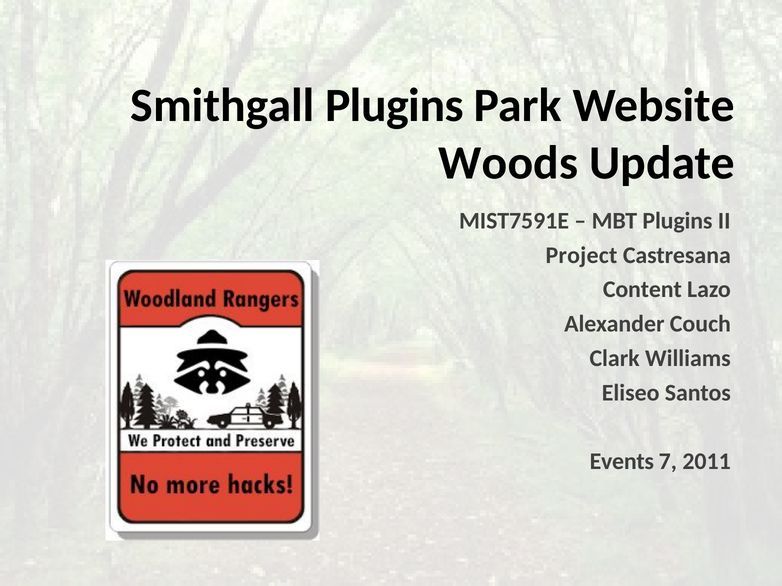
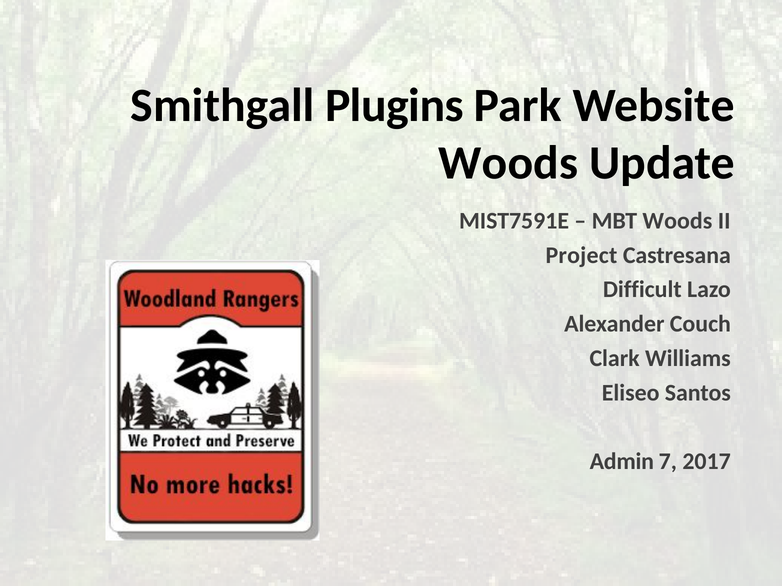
MBT Plugins: Plugins -> Woods
Content: Content -> Difficult
Events: Events -> Admin
2011: 2011 -> 2017
